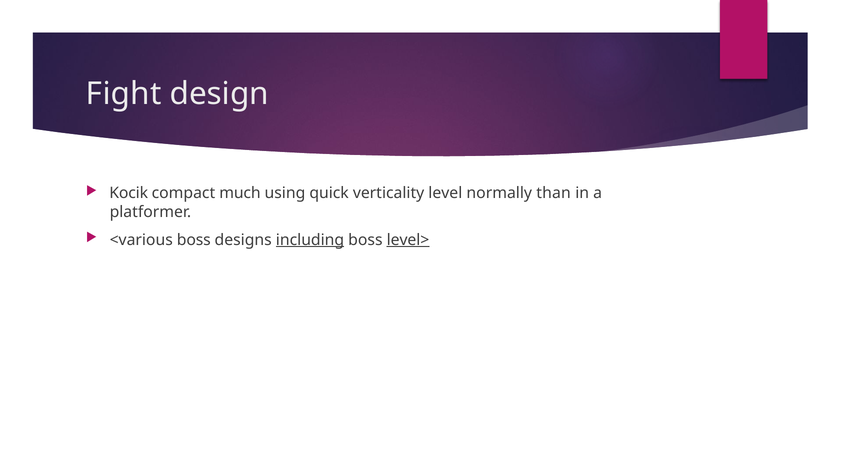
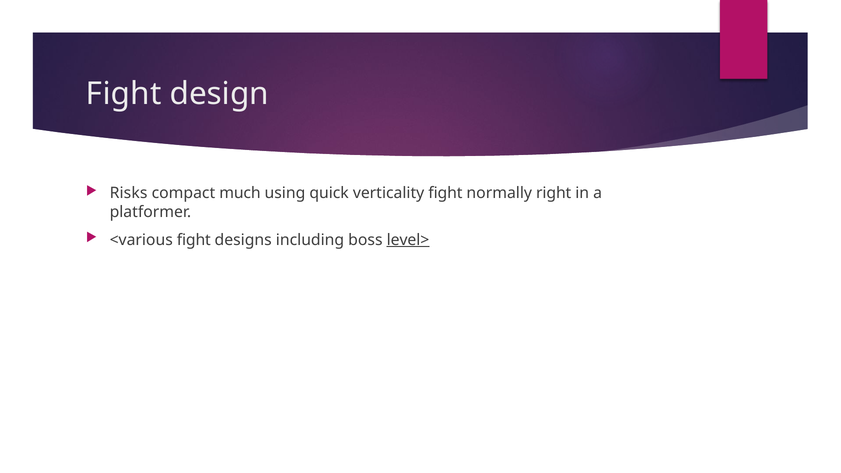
Kocik: Kocik -> Risks
verticality level: level -> fight
than: than -> right
<various boss: boss -> fight
including underline: present -> none
